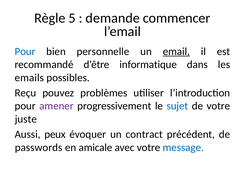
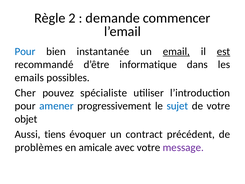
5: 5 -> 2
personnelle: personnelle -> instantanée
est underline: none -> present
Reçu: Reçu -> Cher
problèmes: problèmes -> spécialiste
amener colour: purple -> blue
juste: juste -> objet
peux: peux -> tiens
passwords: passwords -> problèmes
message colour: blue -> purple
